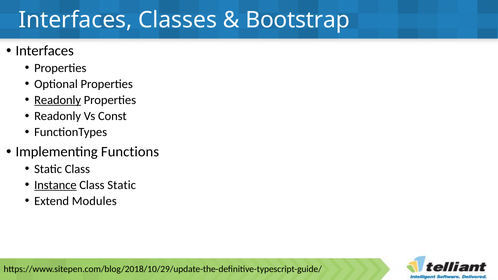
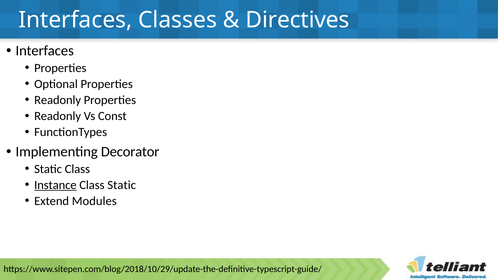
Bootstrap: Bootstrap -> Directives
Readonly at (58, 100) underline: present -> none
Functions: Functions -> Decorator
